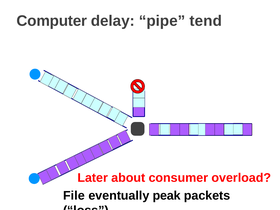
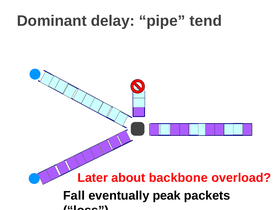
Computer: Computer -> Dominant
consumer: consumer -> backbone
File: File -> Fall
